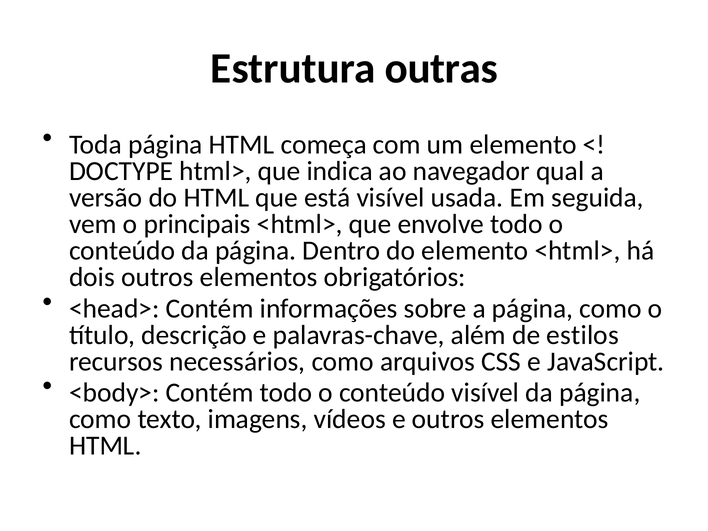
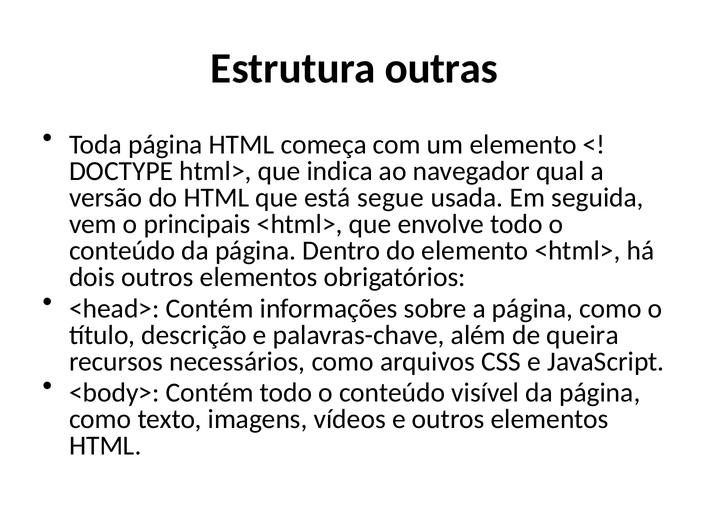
está visível: visível -> segue
estilos: estilos -> queira
